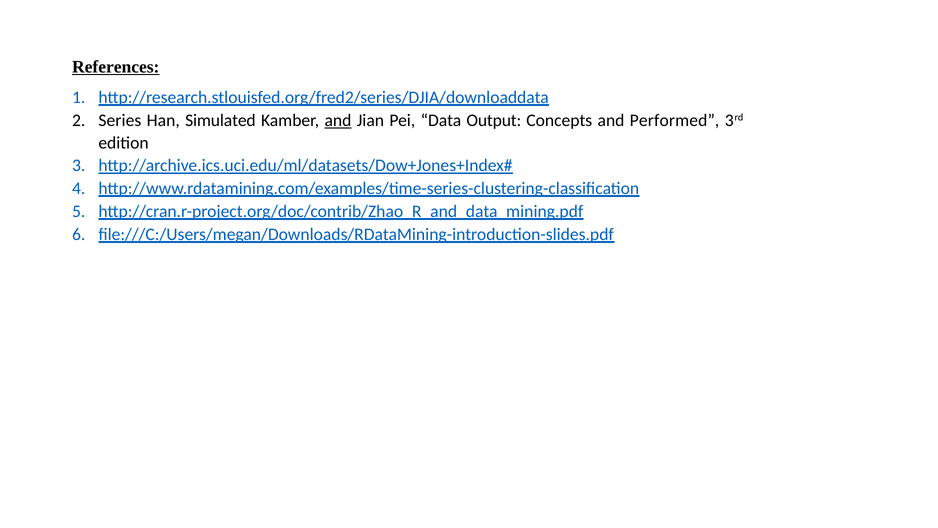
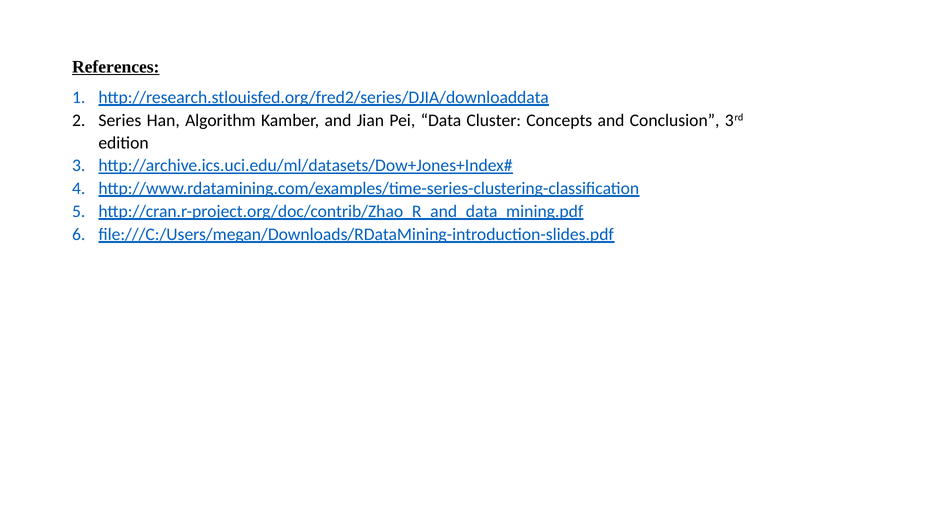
Simulated: Simulated -> Algorithm
and at (338, 120) underline: present -> none
Output: Output -> Cluster
Performed: Performed -> Conclusion
